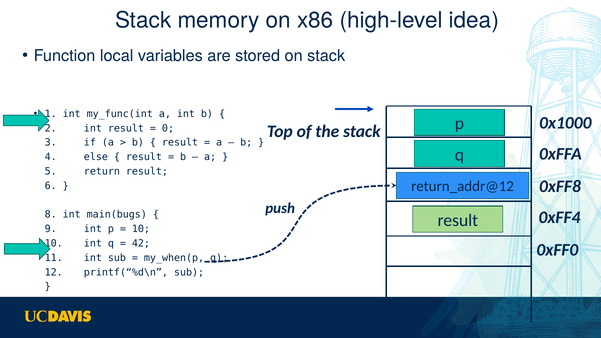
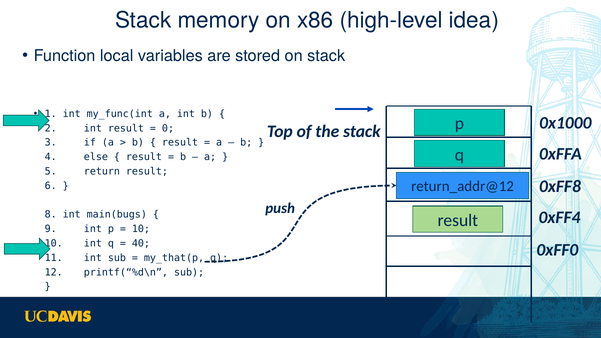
42: 42 -> 40
my_when(p: my_when(p -> my_that(p
